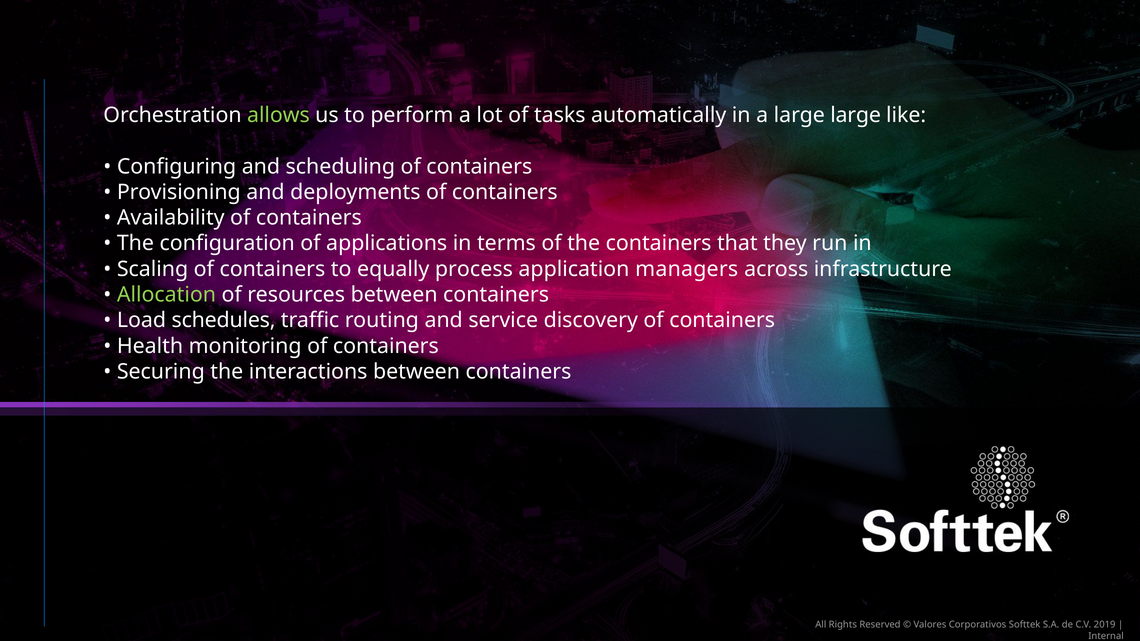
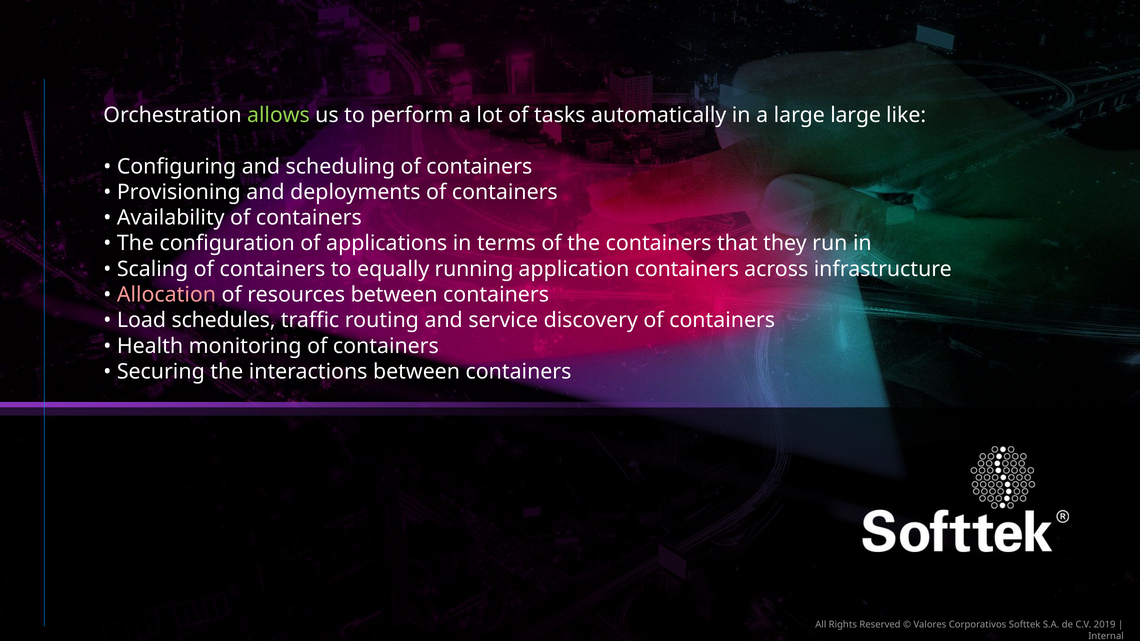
process: process -> running
application managers: managers -> containers
Allocation colour: light green -> pink
